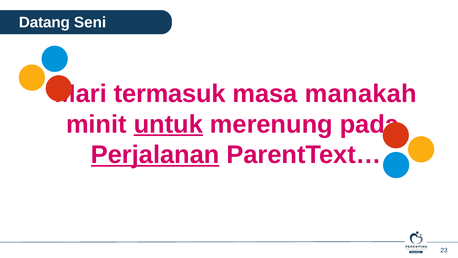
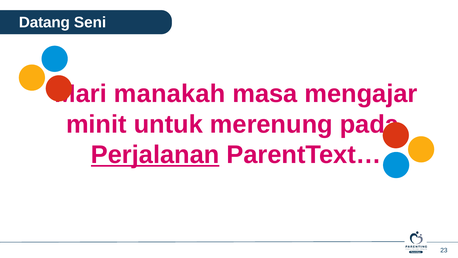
termasuk: termasuk -> manakah
manakah: manakah -> mengajar
untuk underline: present -> none
